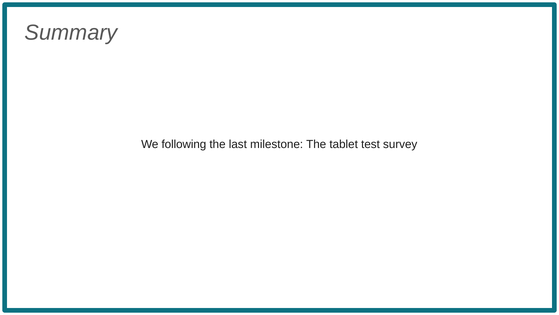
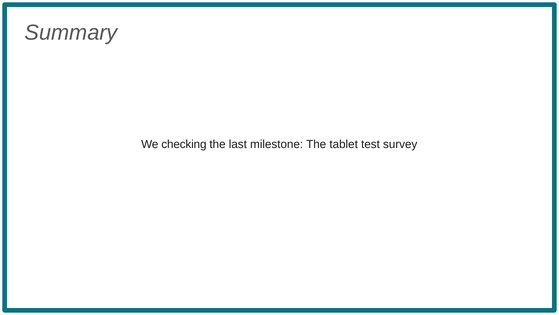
following: following -> checking
